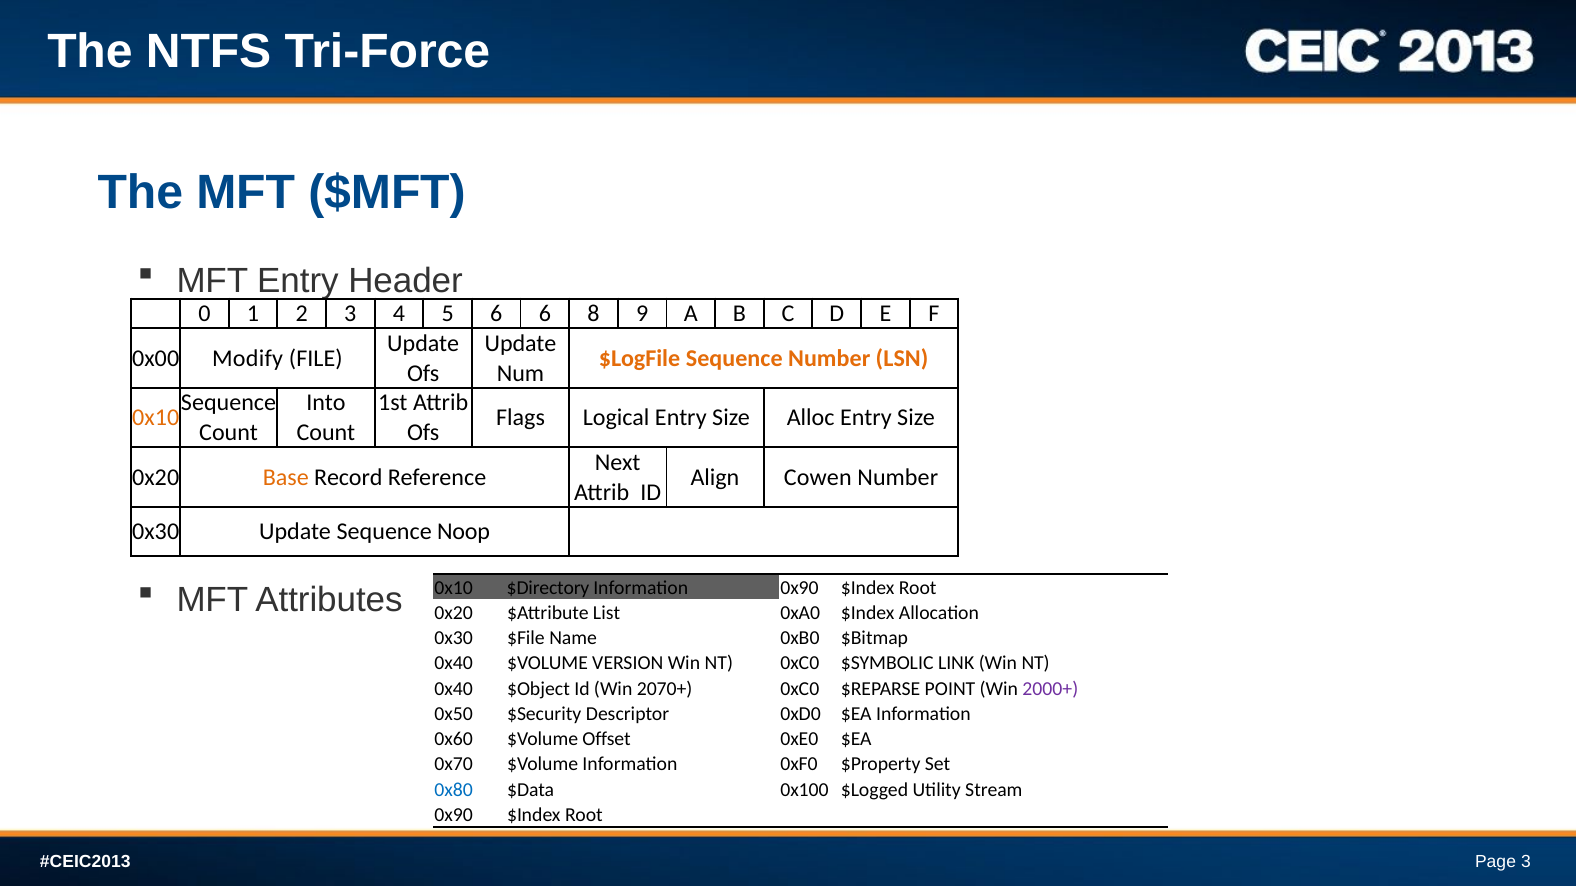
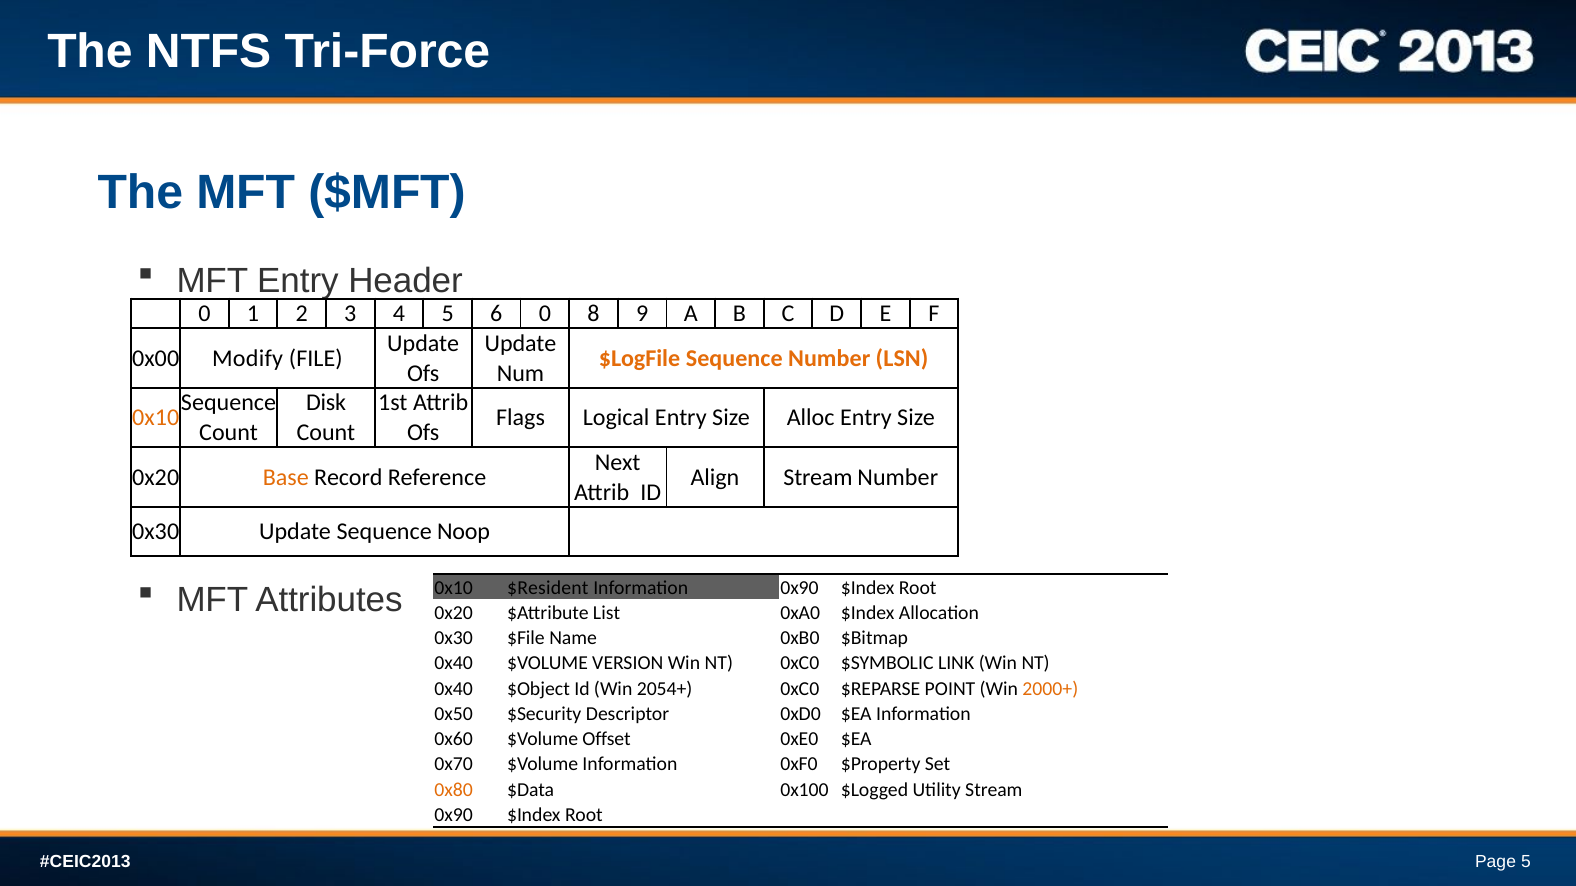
6 6: 6 -> 0
Into: Into -> Disk
Align Cowen: Cowen -> Stream
$Directory: $Directory -> $Resident
2070+: 2070+ -> 2054+
2000+ colour: purple -> orange
0x80 colour: blue -> orange
Page 3: 3 -> 5
